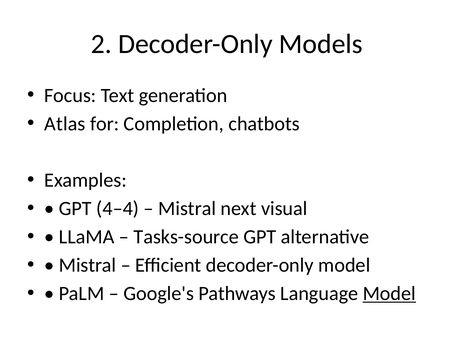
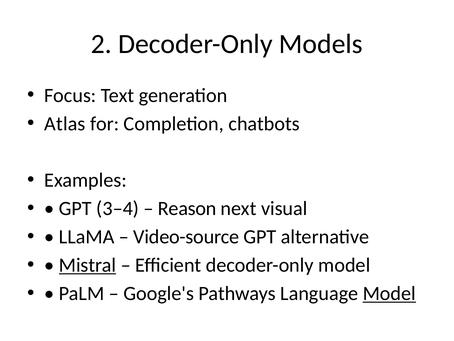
4–4: 4–4 -> 3–4
Mistral at (187, 208): Mistral -> Reason
Tasks-source: Tasks-source -> Video-source
Mistral at (88, 265) underline: none -> present
